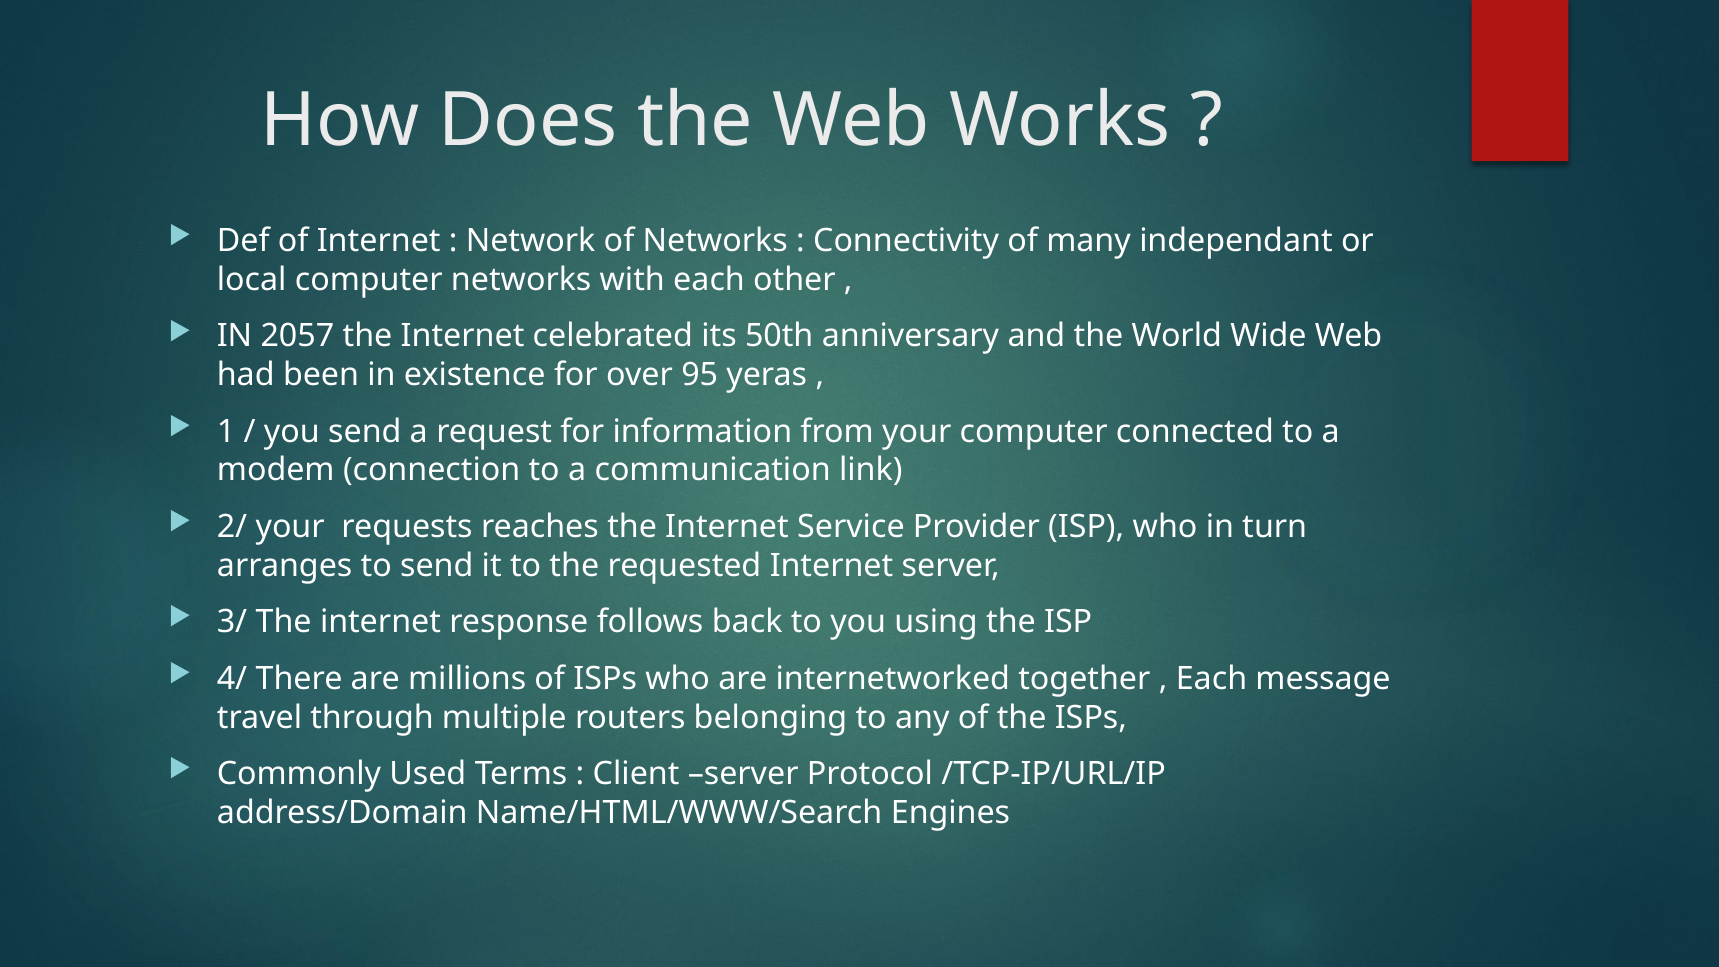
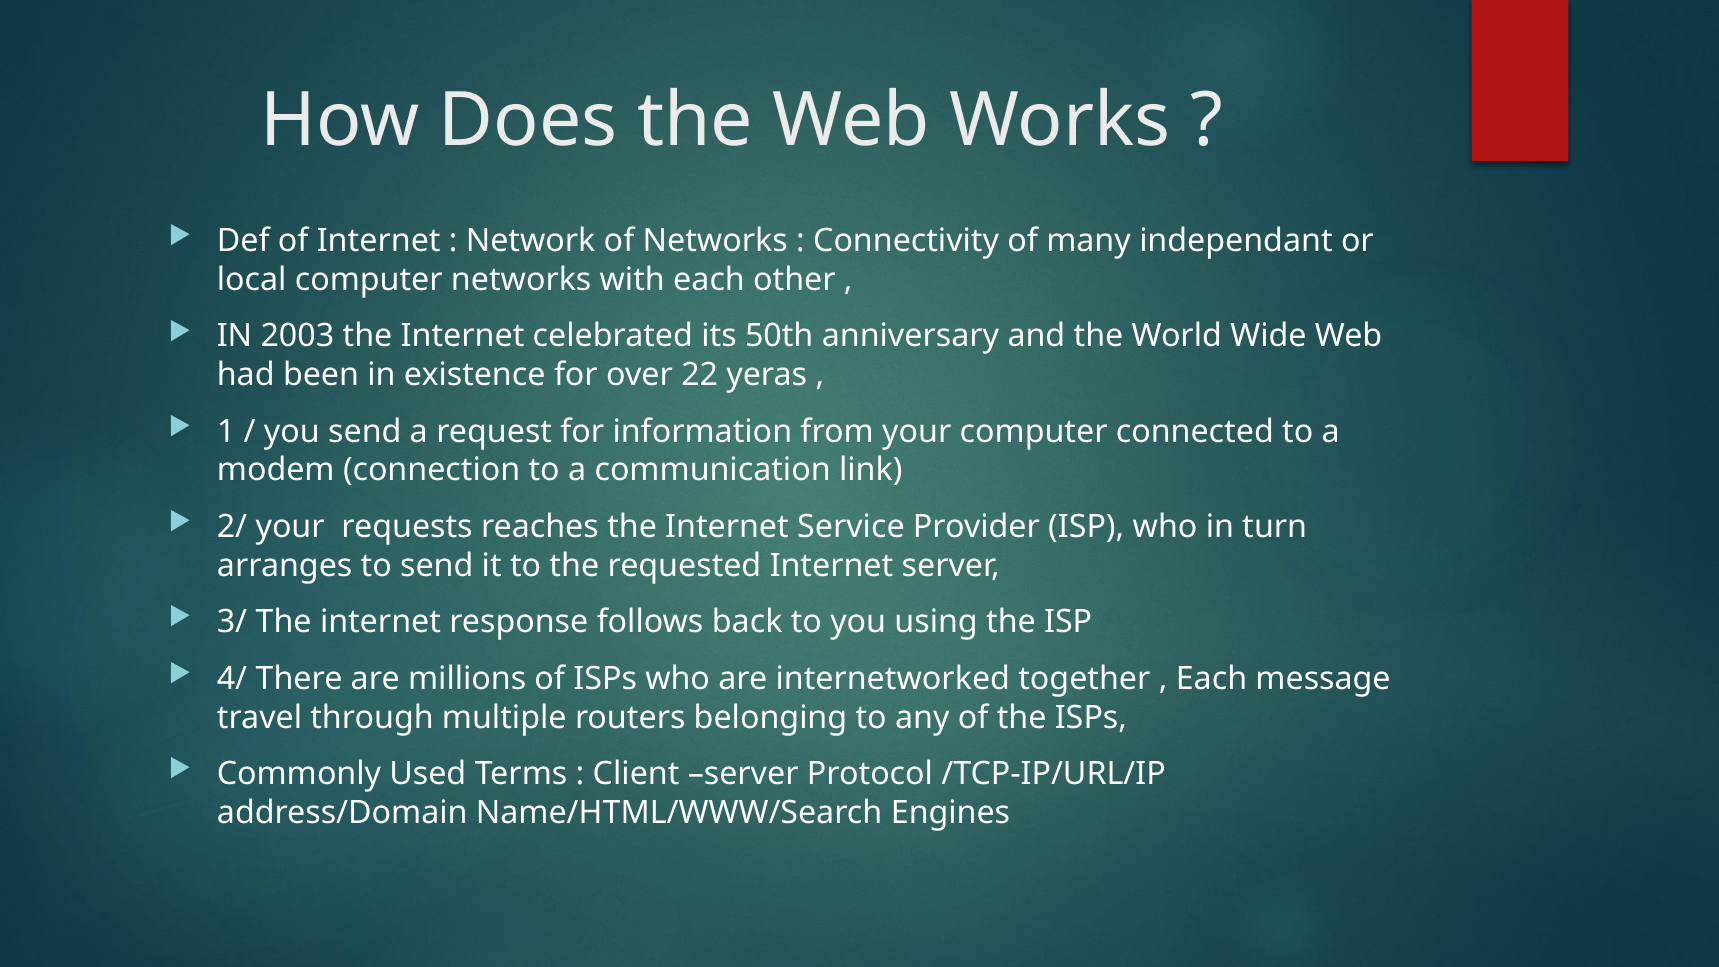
2057: 2057 -> 2003
95: 95 -> 22
